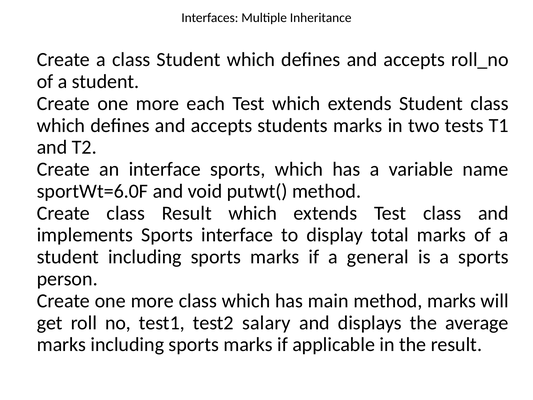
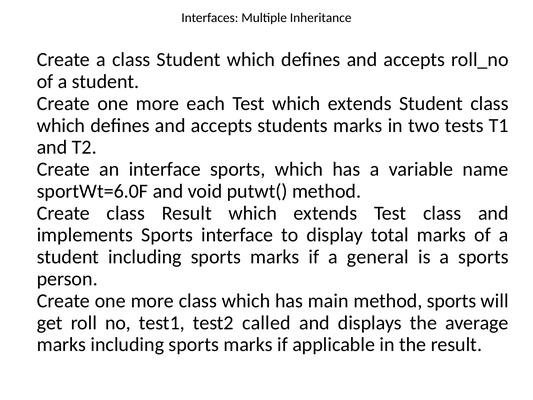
method marks: marks -> sports
salary: salary -> called
